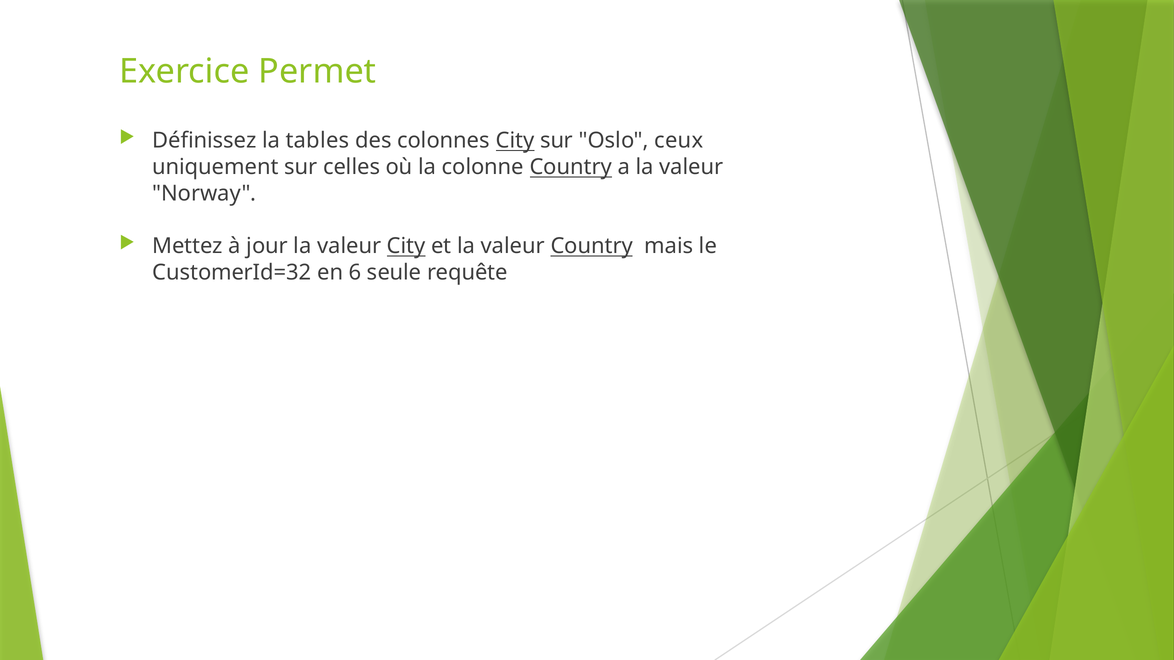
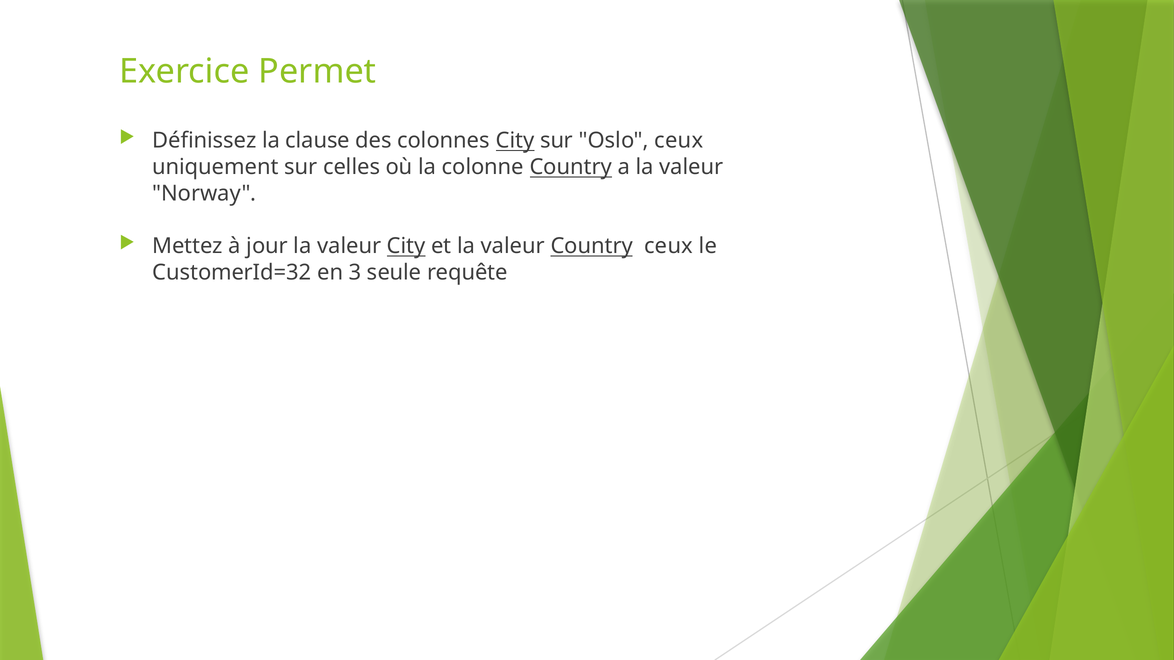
tables: tables -> clause
Country mais: mais -> ceux
6: 6 -> 3
